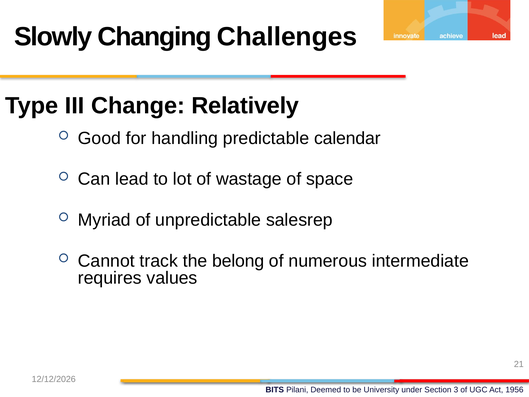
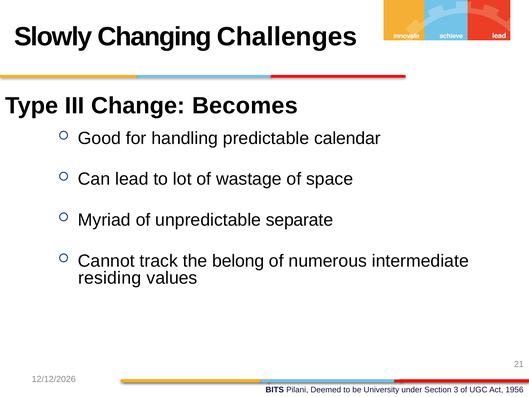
Relatively: Relatively -> Becomes
salesrep: salesrep -> separate
requires: requires -> residing
